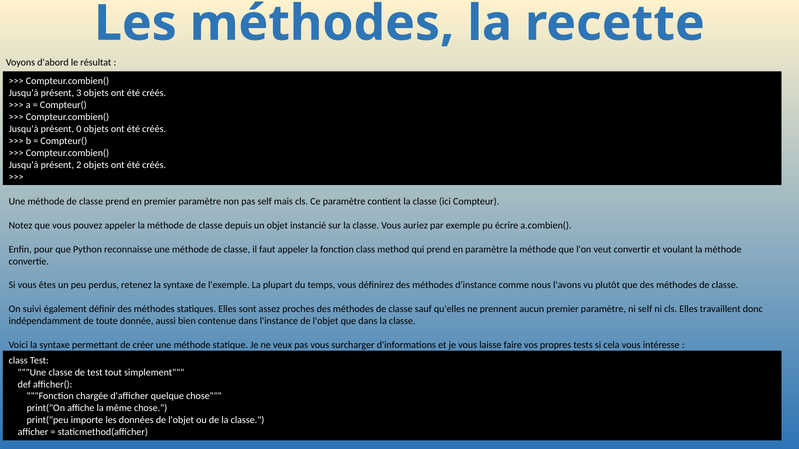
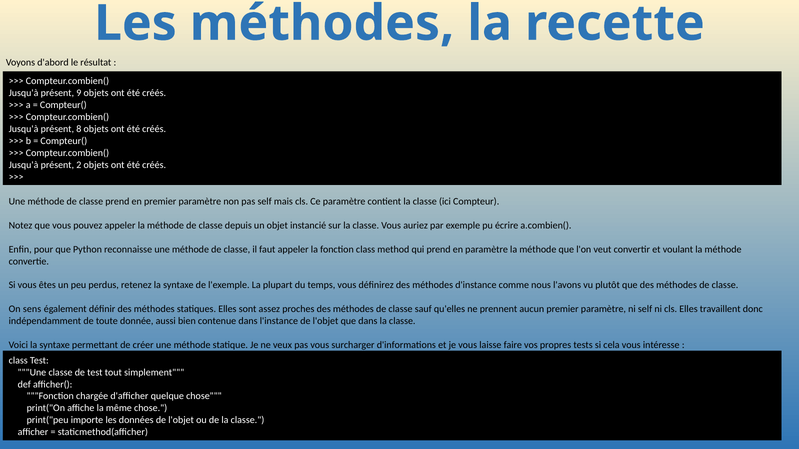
3: 3 -> 9
0: 0 -> 8
suivi: suivi -> sens
